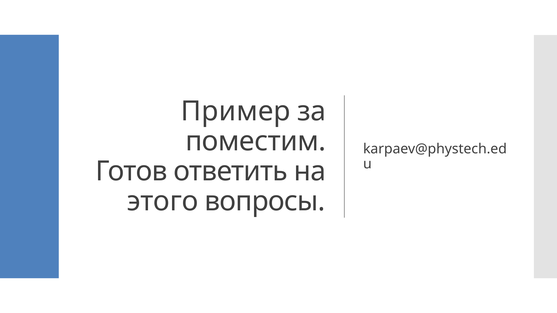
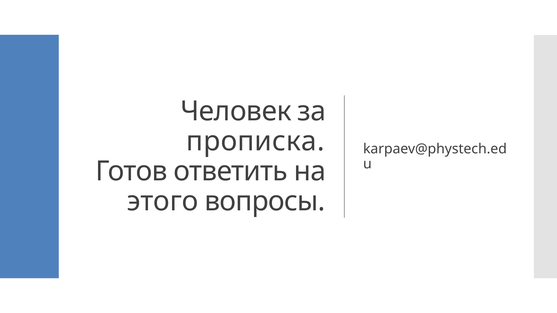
Пример: Пример -> Человек
поместим: поместим -> прописка
